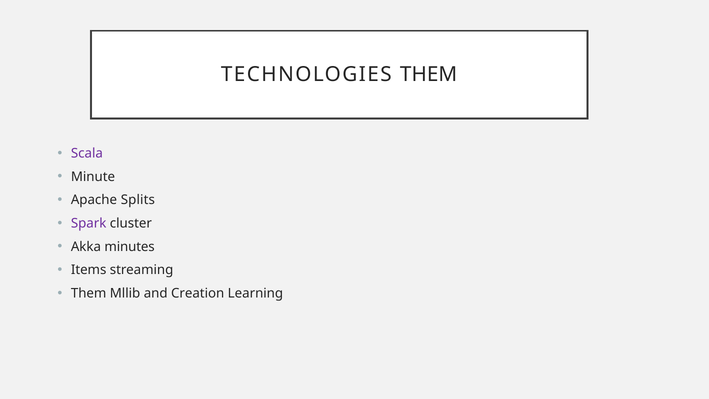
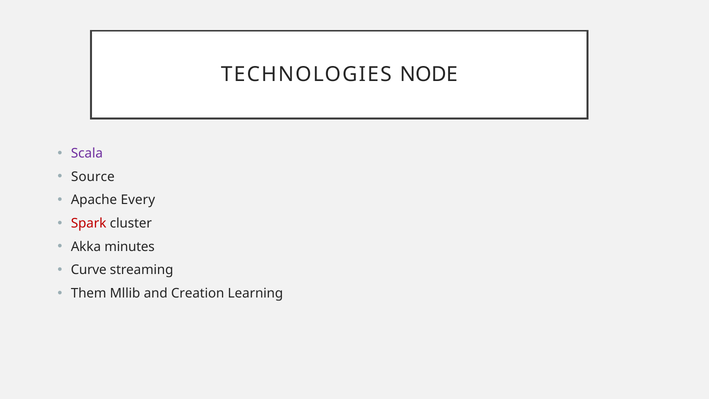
TECHNOLOGIES THEM: THEM -> NODE
Minute: Minute -> Source
Splits: Splits -> Every
Spark colour: purple -> red
Items: Items -> Curve
